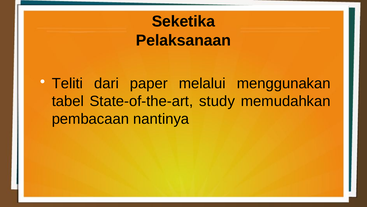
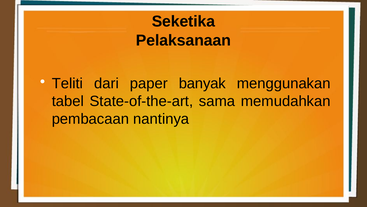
melalui: melalui -> banyak
study: study -> sama
